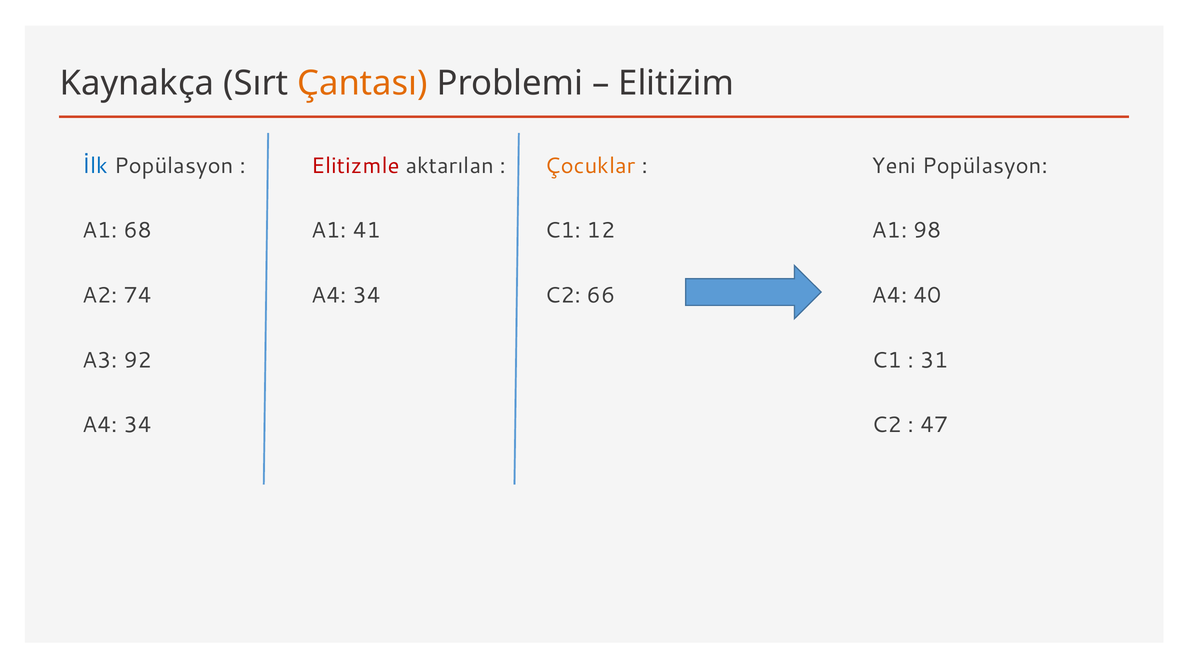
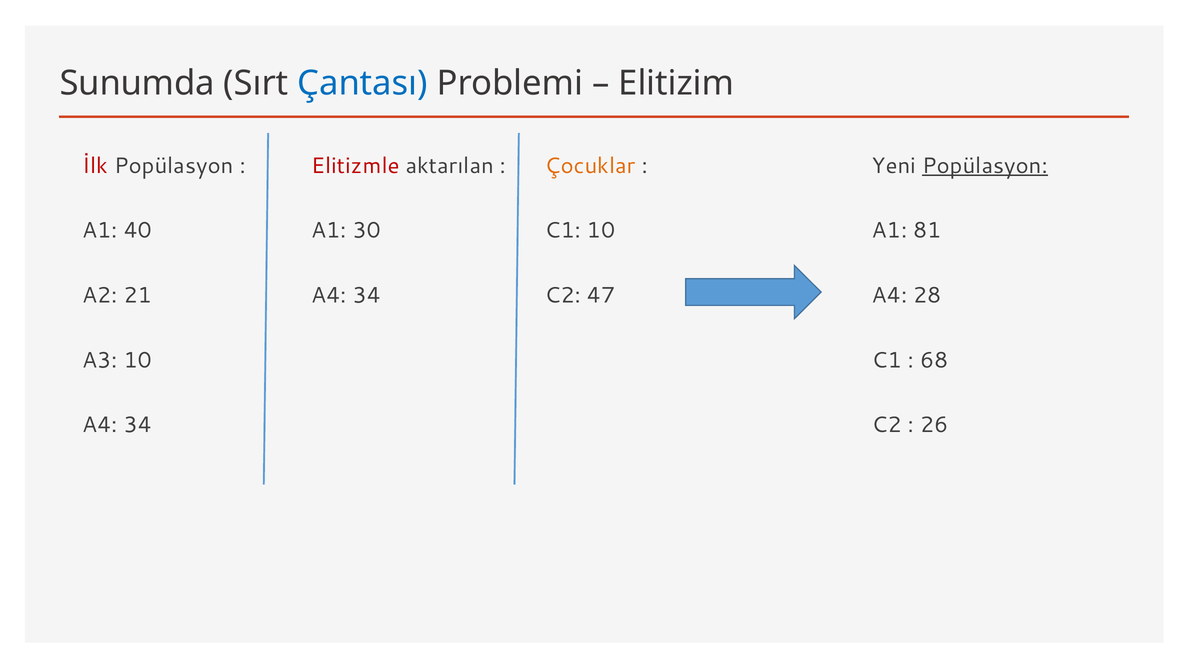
Kaynakça: Kaynakça -> Sunumda
Çantası colour: orange -> blue
İlk colour: blue -> red
Popülasyon at (985, 166) underline: none -> present
68: 68 -> 40
41: 41 -> 30
C1 12: 12 -> 10
98: 98 -> 81
74: 74 -> 21
66: 66 -> 47
40: 40 -> 28
A3 92: 92 -> 10
31: 31 -> 68
47: 47 -> 26
